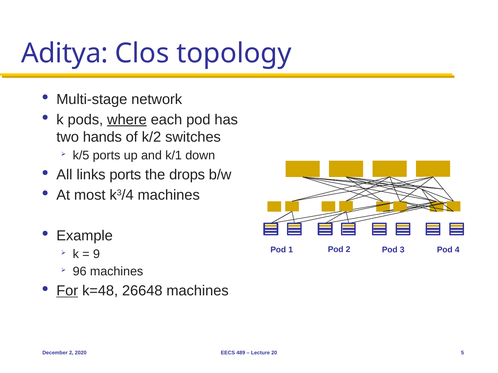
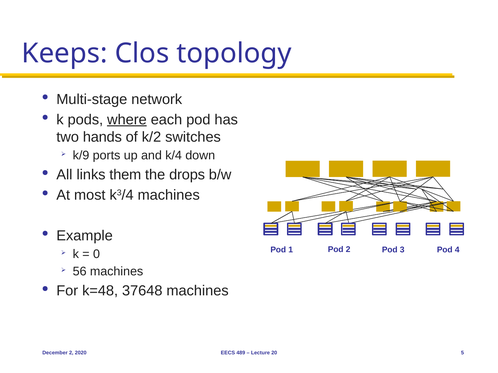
Aditya: Aditya -> Keeps
k/5: k/5 -> k/9
k/1: k/1 -> k/4
links ports: ports -> them
9: 9 -> 0
96: 96 -> 56
For underline: present -> none
26648: 26648 -> 37648
